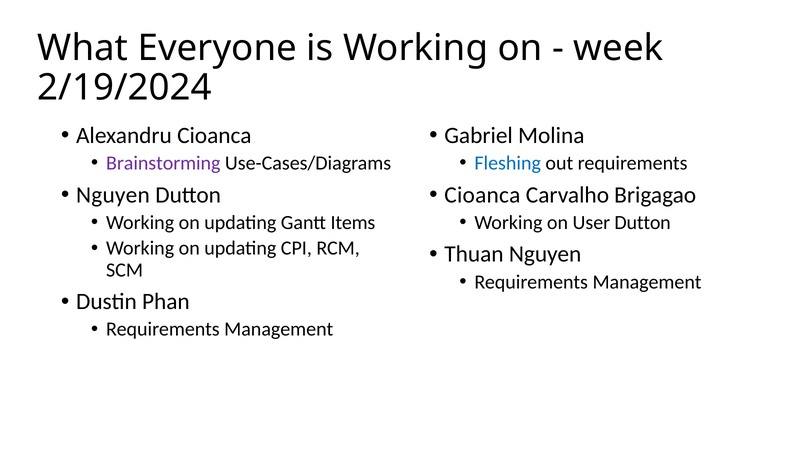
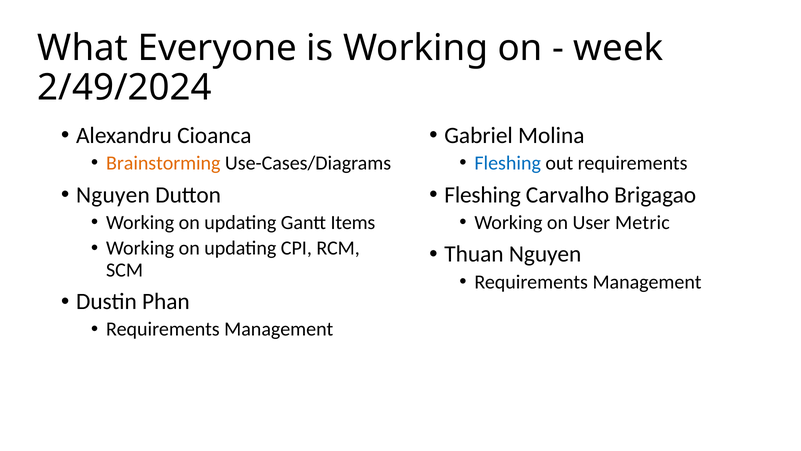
2/19/2024: 2/19/2024 -> 2/49/2024
Brainstorming colour: purple -> orange
Cioanca at (482, 195): Cioanca -> Fleshing
User Dutton: Dutton -> Metric
